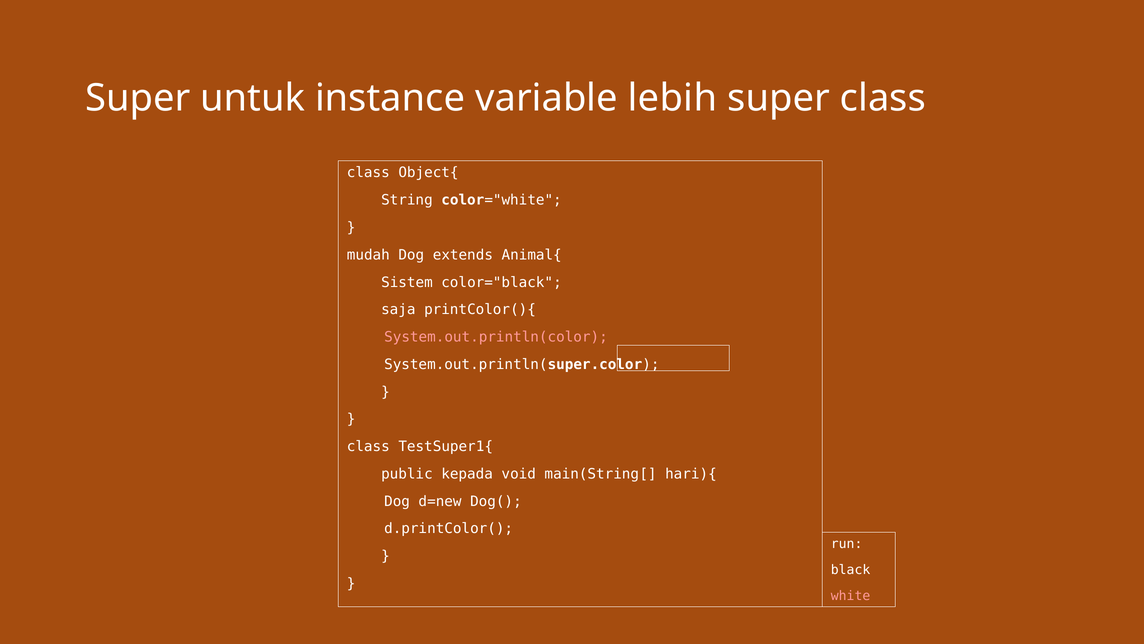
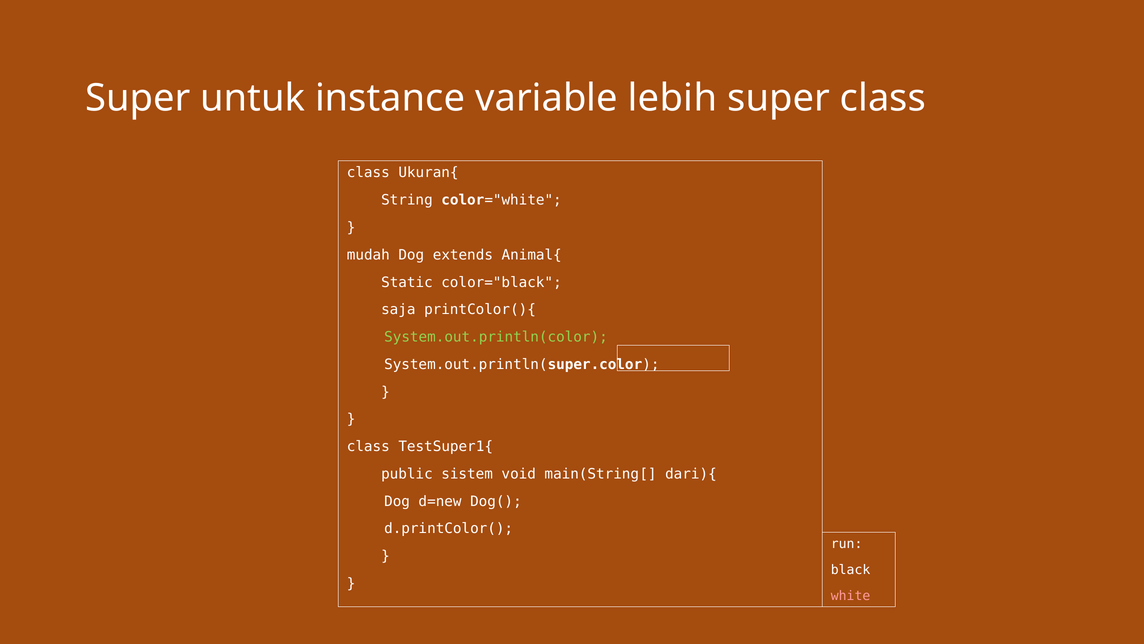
Object{: Object{ -> Ukuran{
Sistem: Sistem -> Static
System.out.println(color colour: pink -> light green
kepada: kepada -> sistem
hari){: hari){ -> dari){
